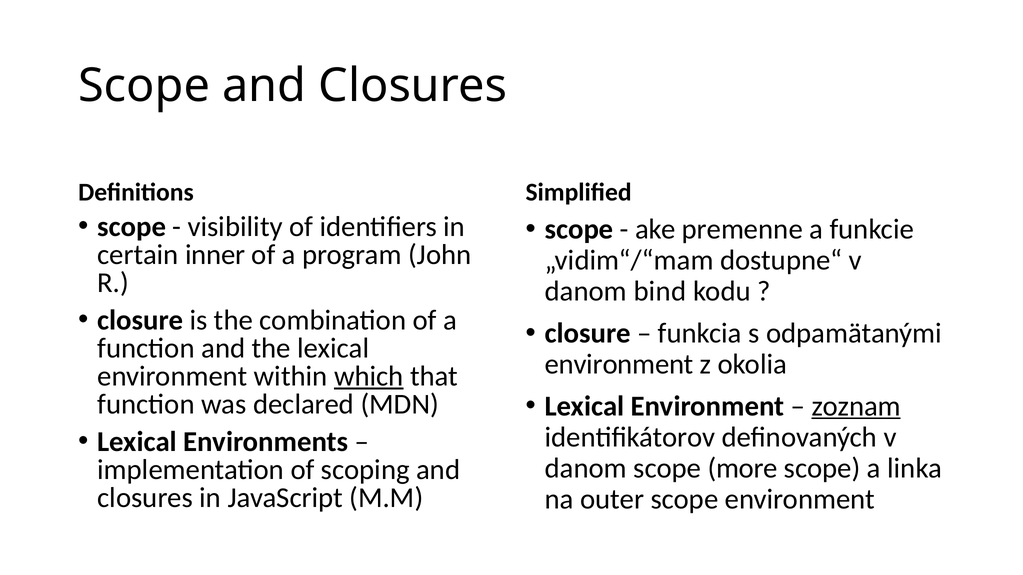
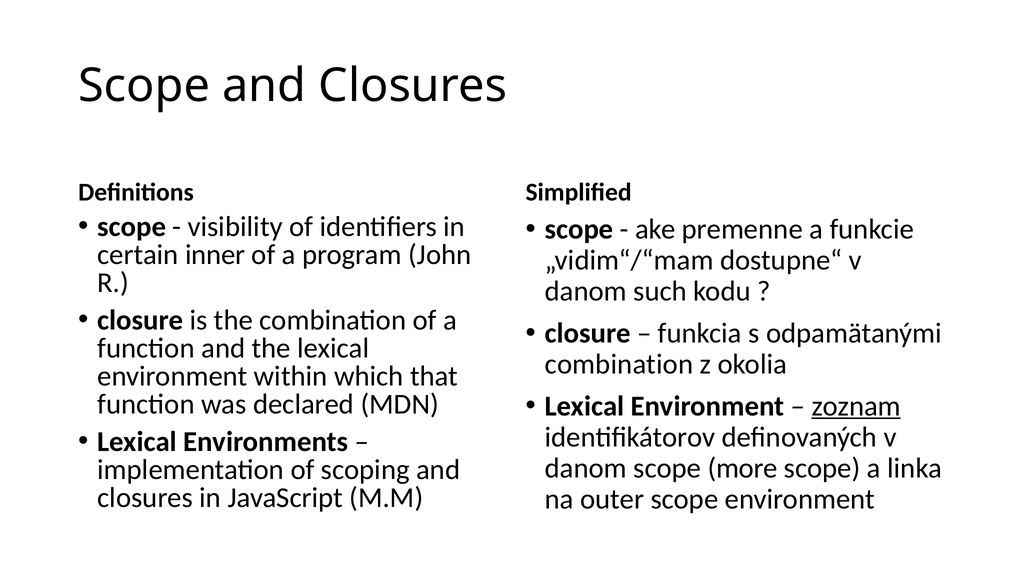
bind: bind -> such
environment at (619, 365): environment -> combination
which underline: present -> none
